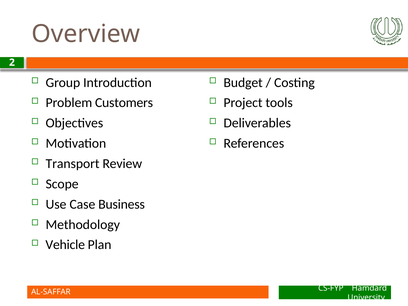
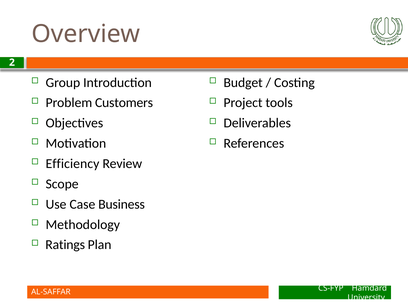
Transport: Transport -> Efficiency
Vehicle: Vehicle -> Ratings
